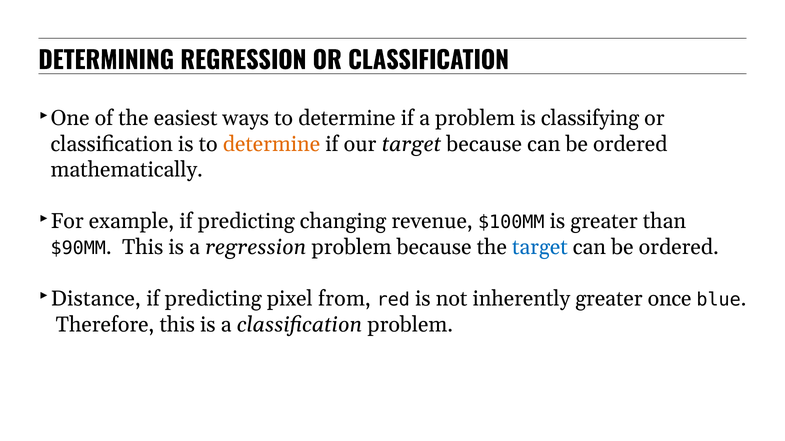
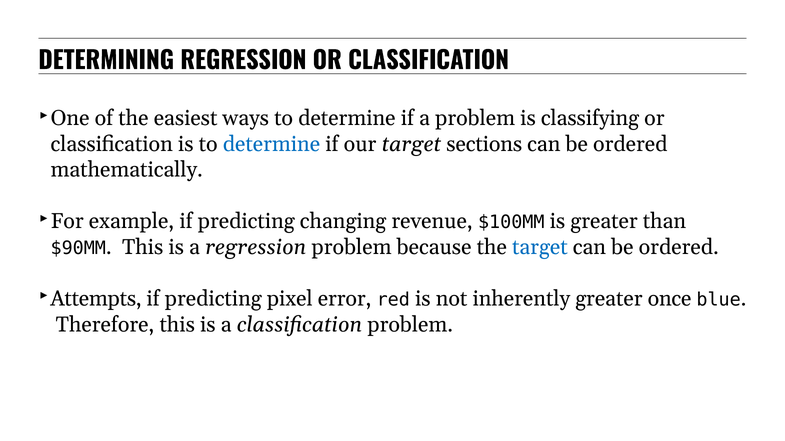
determine at (271, 144) colour: orange -> blue
target because: because -> sections
Distance: Distance -> Attempts
from: from -> error
